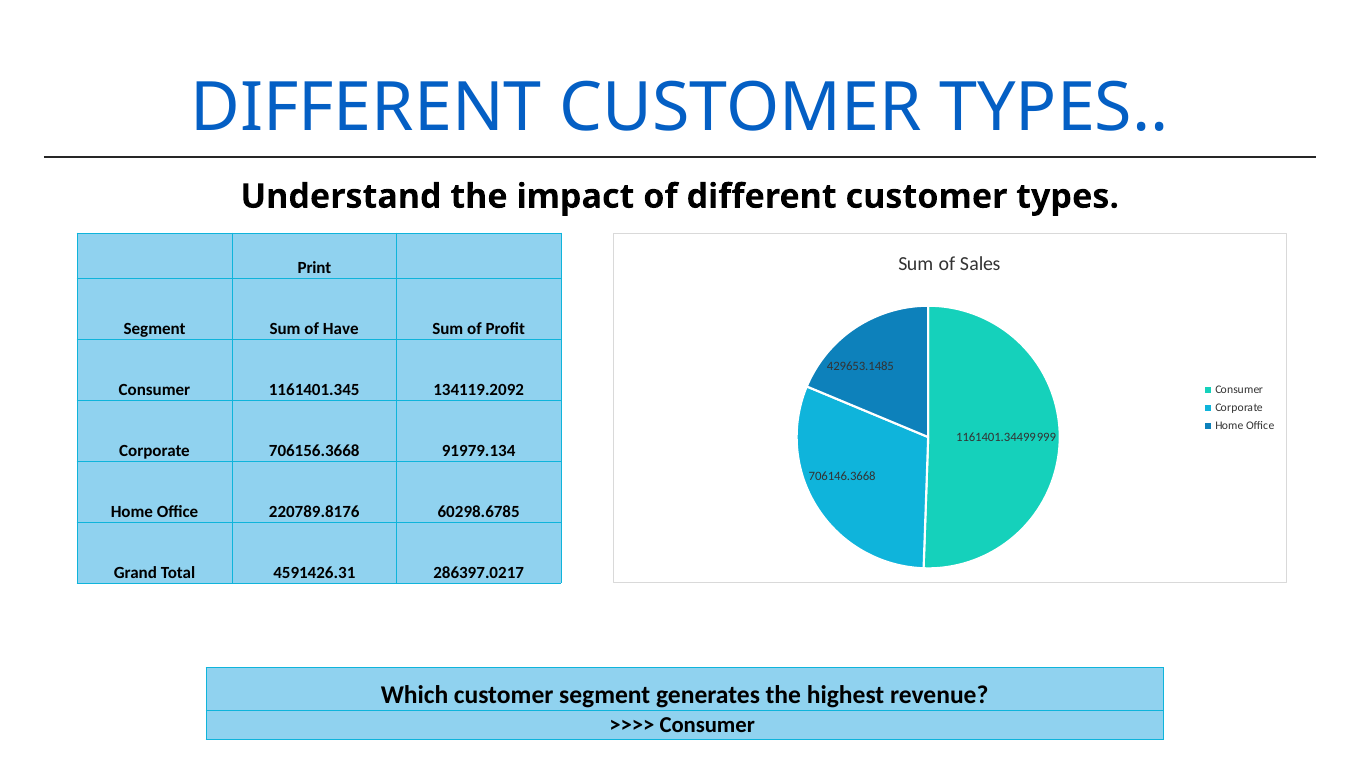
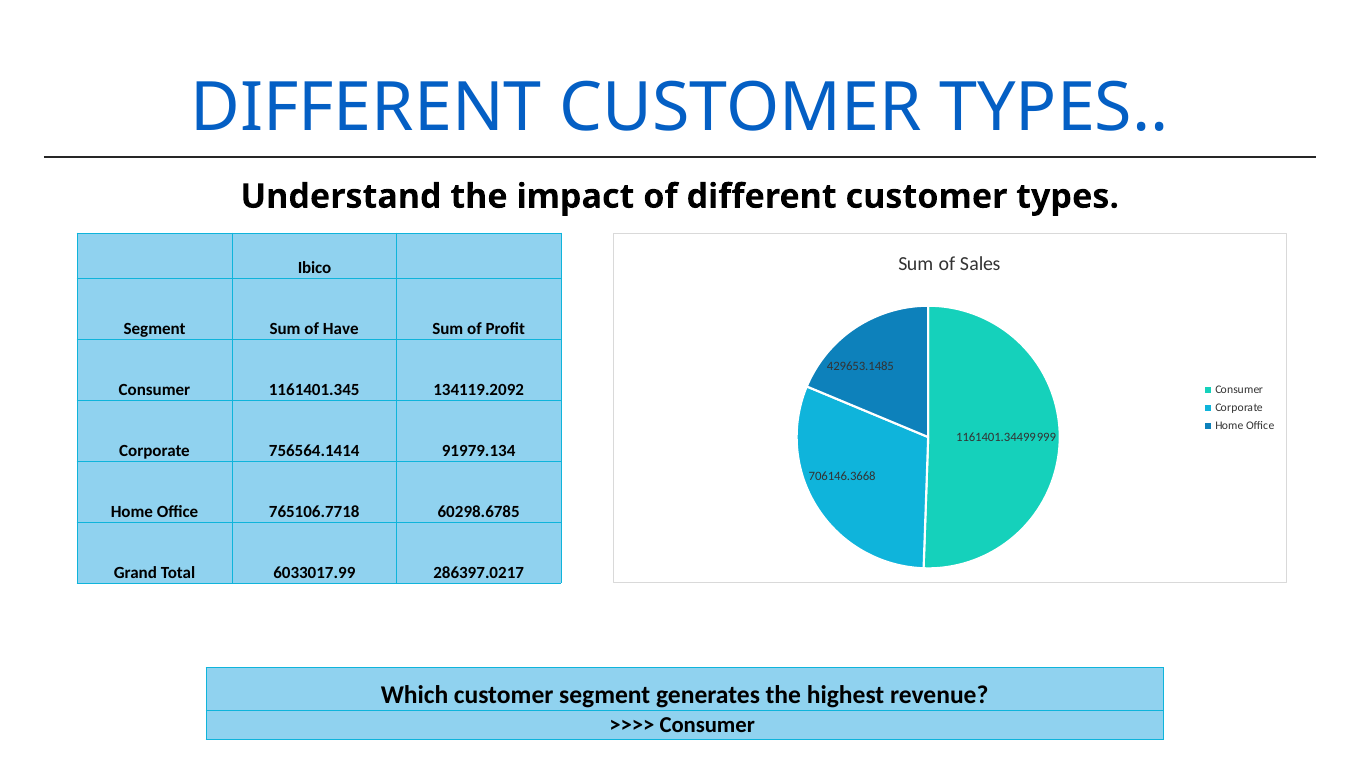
Print: Print -> Ibico
706156.3668: 706156.3668 -> 756564.1414
220789.8176: 220789.8176 -> 765106.7718
4591426.31: 4591426.31 -> 6033017.99
